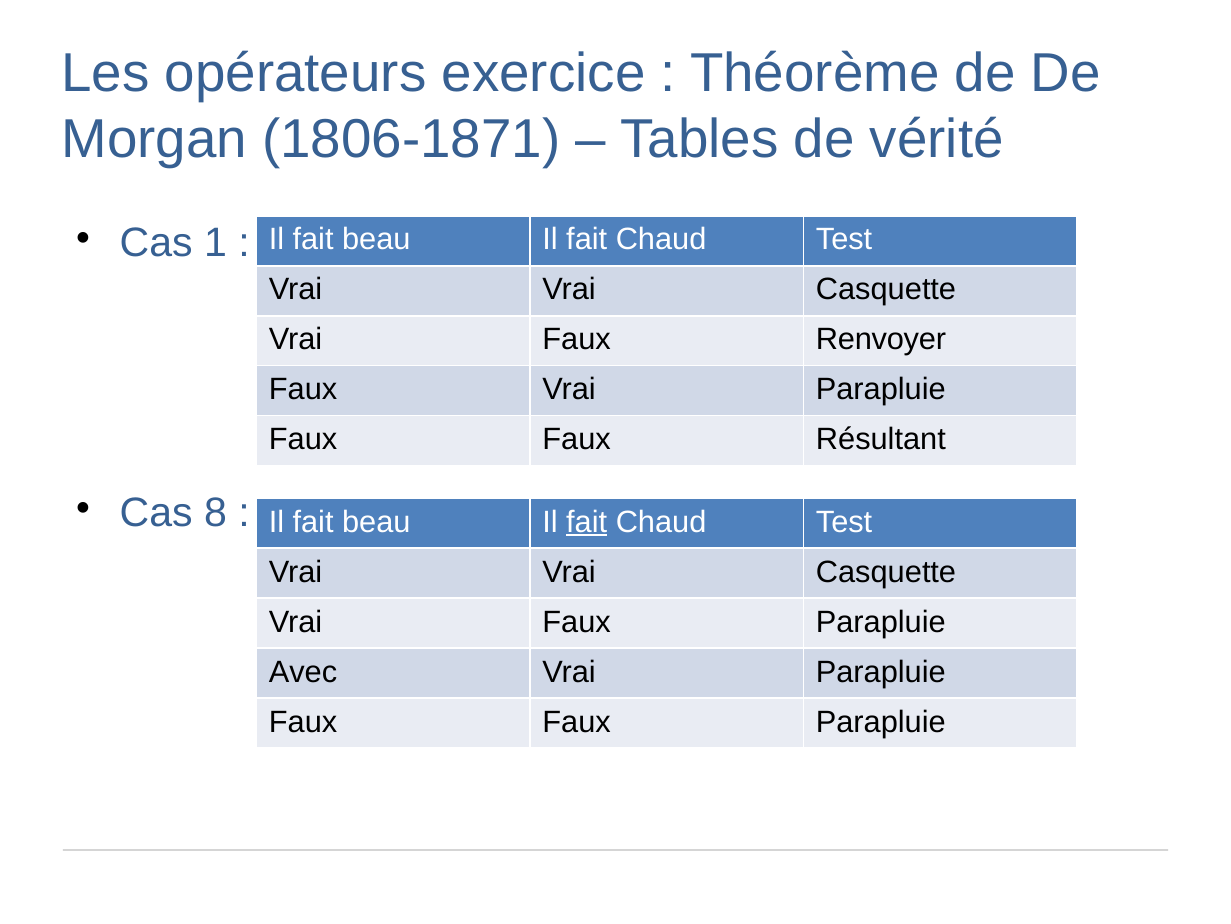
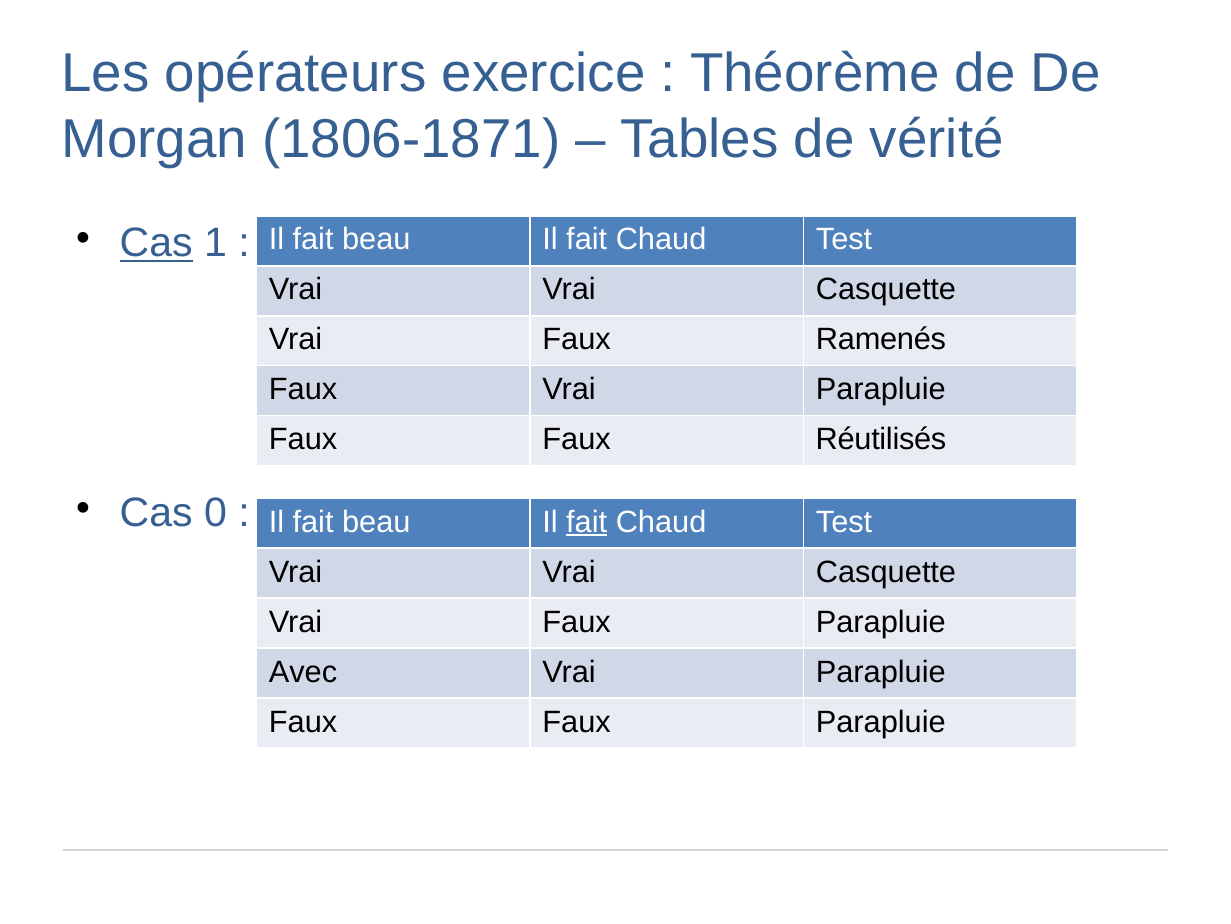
Cas at (156, 243) underline: none -> present
Renvoyer: Renvoyer -> Ramenés
Résultant: Résultant -> Réutilisés
8: 8 -> 0
